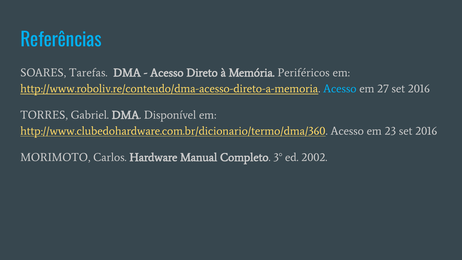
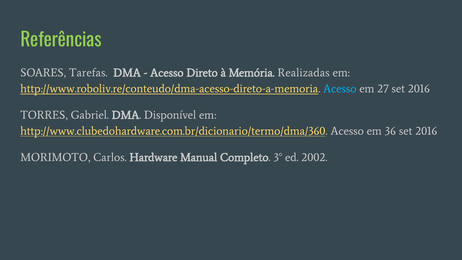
Referências colour: light blue -> light green
Periféricos: Periféricos -> Realizadas
23: 23 -> 36
